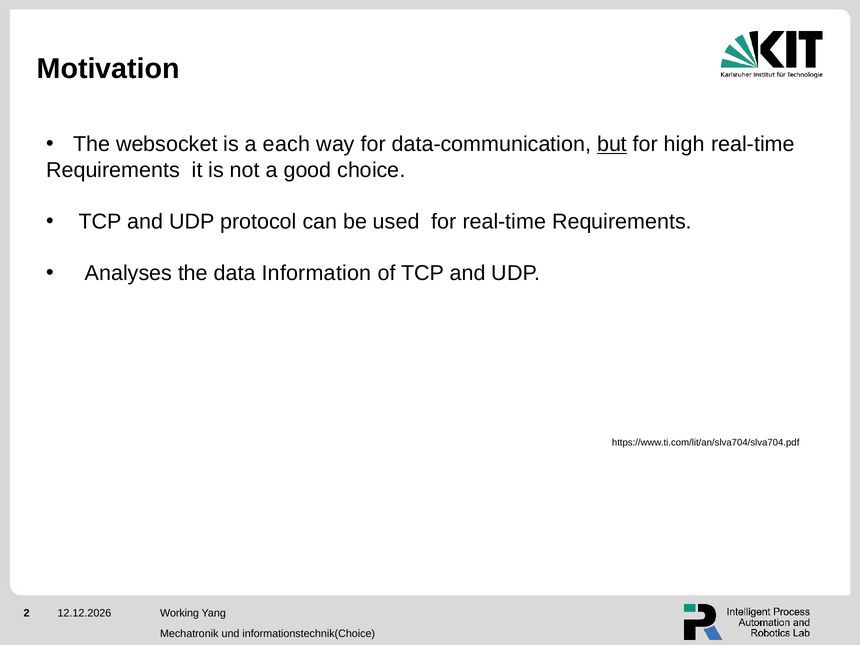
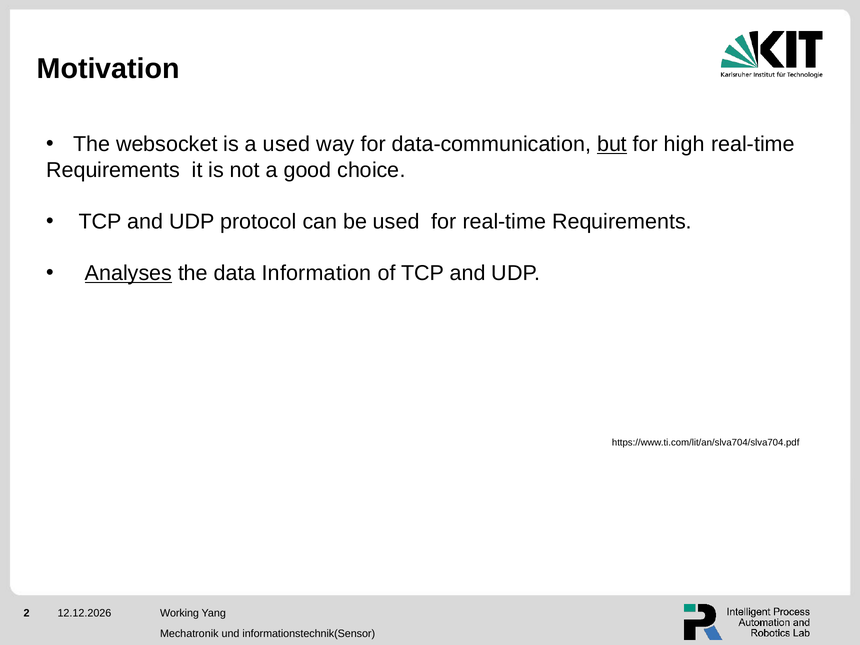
a each: each -> used
Analyses underline: none -> present
informationstechnik(Choice: informationstechnik(Choice -> informationstechnik(Sensor
